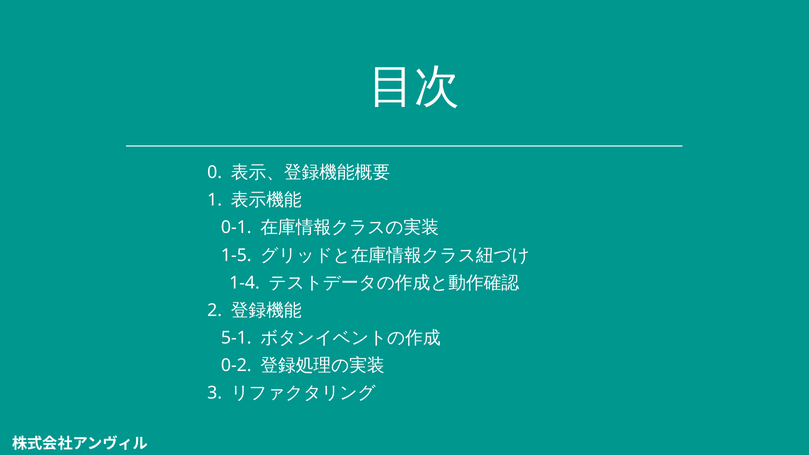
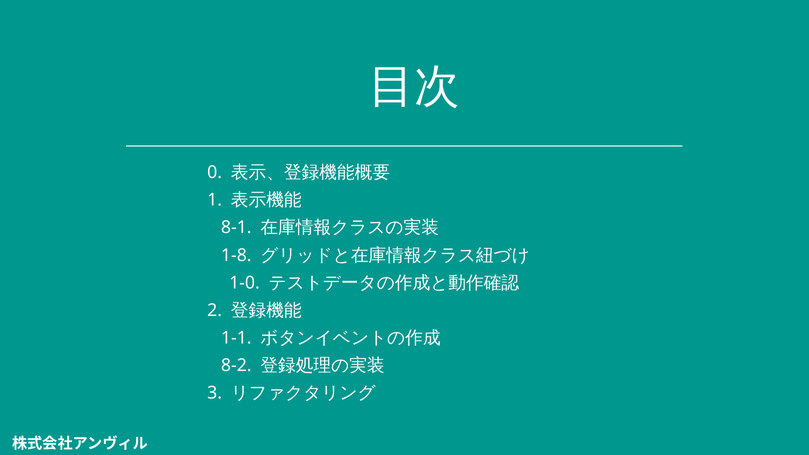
0-1: 0-1 -> 8-1
1-5: 1-5 -> 1-8
1-4: 1-4 -> 1-0
5-1: 5-1 -> 1-1
0-2: 0-2 -> 8-2
